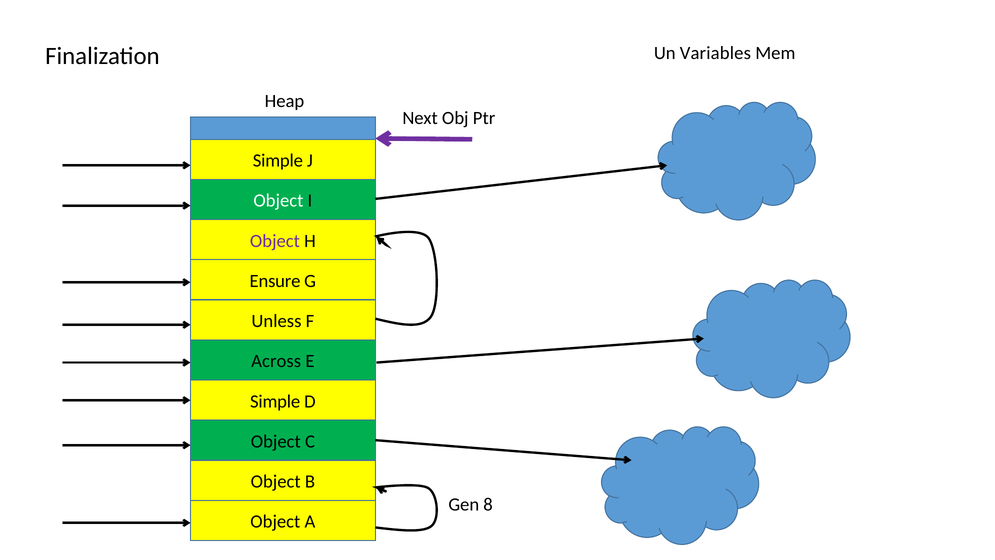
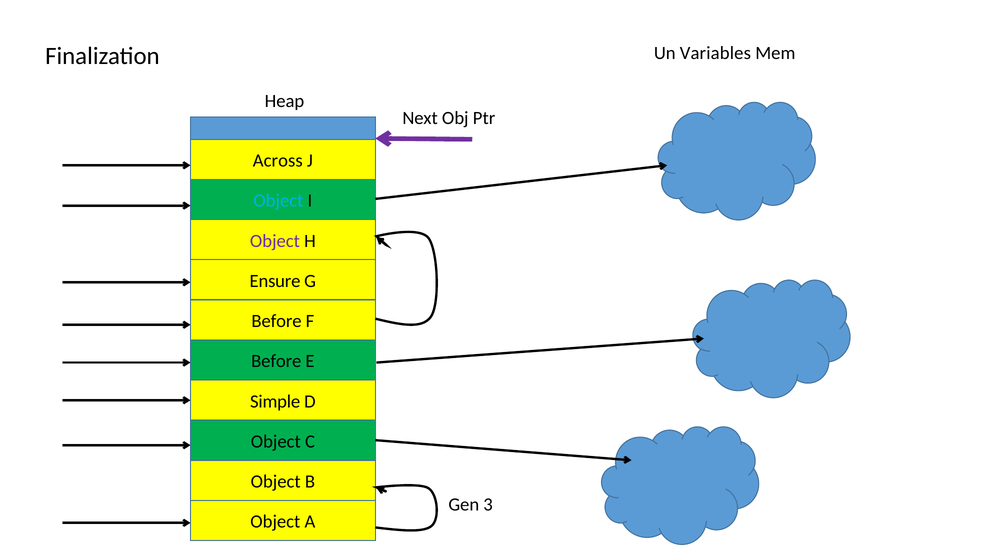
Simple at (278, 161): Simple -> Across
Object at (278, 201) colour: white -> light blue
Unless at (276, 321): Unless -> Before
Across at (276, 361): Across -> Before
8: 8 -> 3
